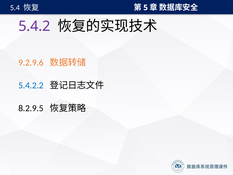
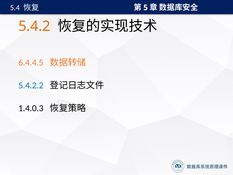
5.4.2 colour: purple -> orange
9.2.9.6: 9.2.9.6 -> 6.4.4.5
8.2.9.5: 8.2.9.5 -> 1.4.0.3
